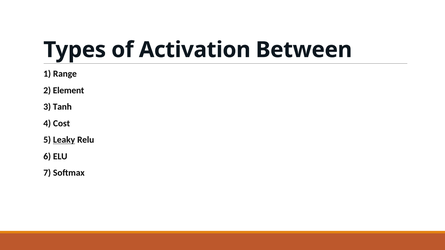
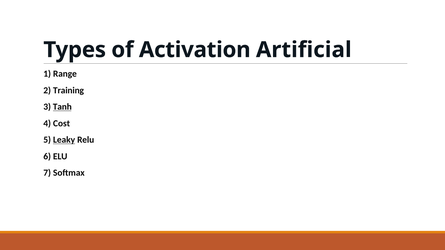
Between: Between -> Artificial
Element: Element -> Training
Tanh underline: none -> present
